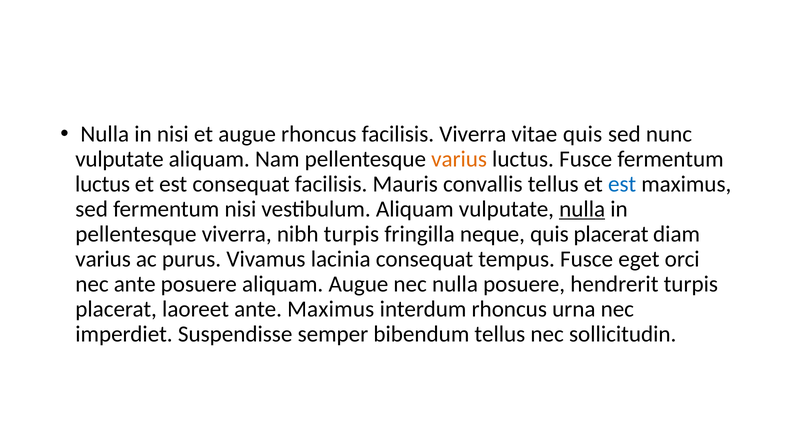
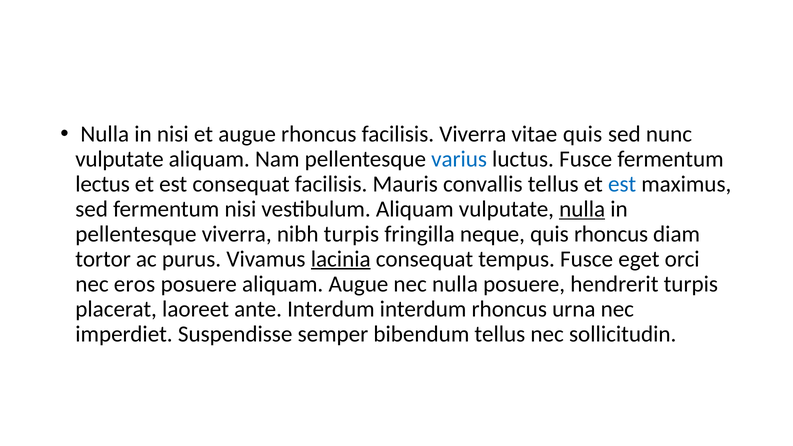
varius at (459, 159) colour: orange -> blue
luctus at (103, 184): luctus -> lectus
quis placerat: placerat -> rhoncus
varius at (103, 259): varius -> tortor
lacinia underline: none -> present
nec ante: ante -> eros
ante Maximus: Maximus -> Interdum
